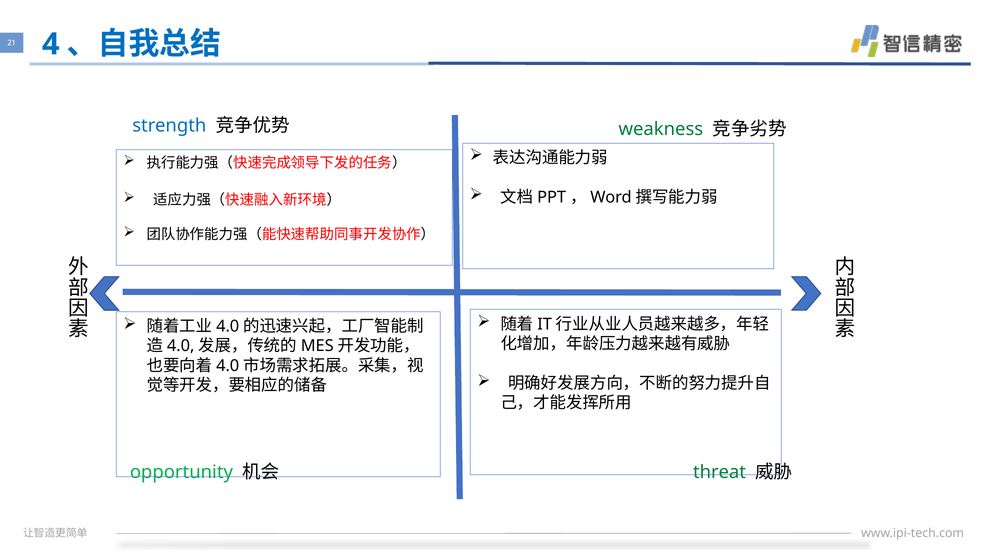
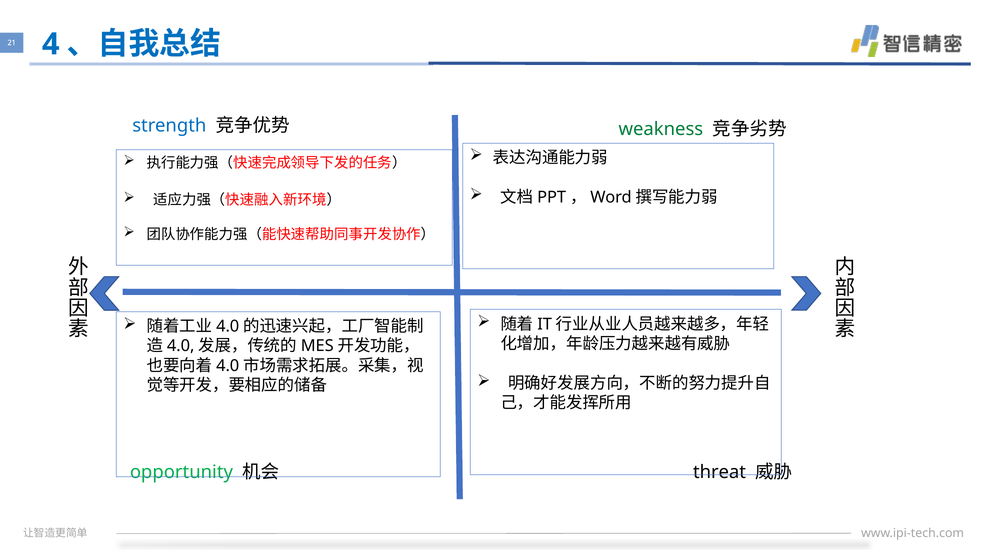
threat colour: green -> black
